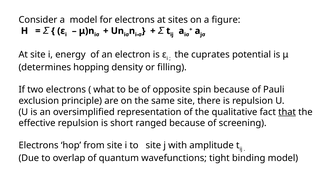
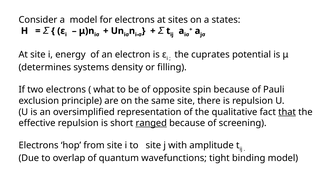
figure: figure -> states
hopping: hopping -> systems
ranged underline: none -> present
